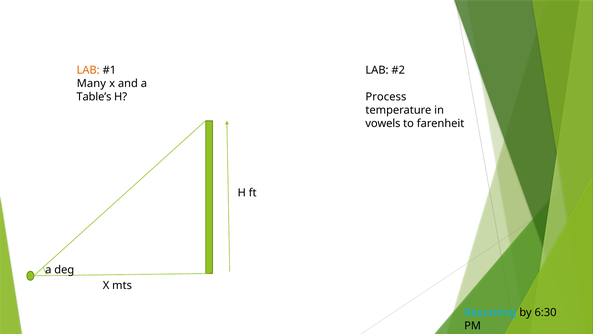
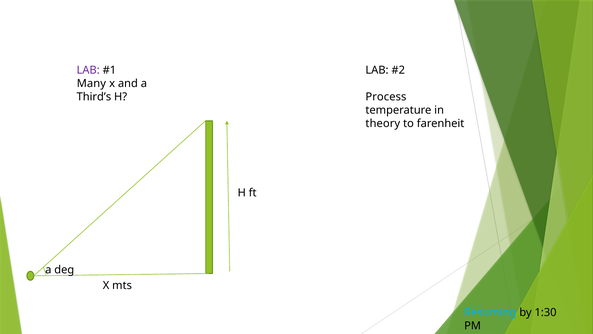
LAB at (88, 70) colour: orange -> purple
Table’s: Table’s -> Third’s
vowels: vowels -> theory
6:30: 6:30 -> 1:30
